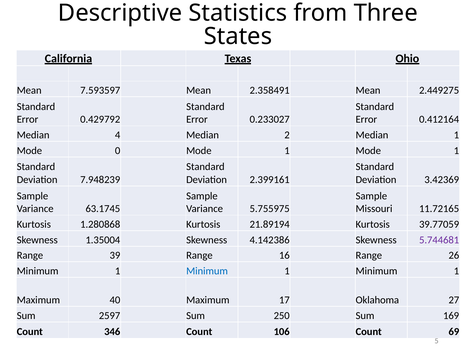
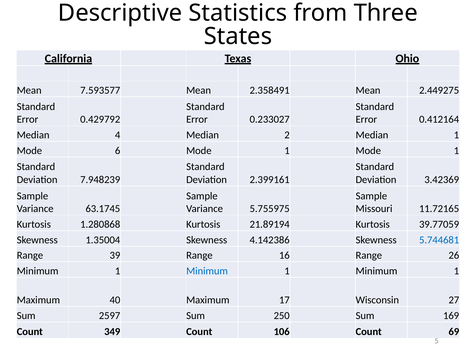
7.593597: 7.593597 -> 7.593577
0: 0 -> 6
5.744681 colour: purple -> blue
Oklahoma: Oklahoma -> Wisconsin
346: 346 -> 349
